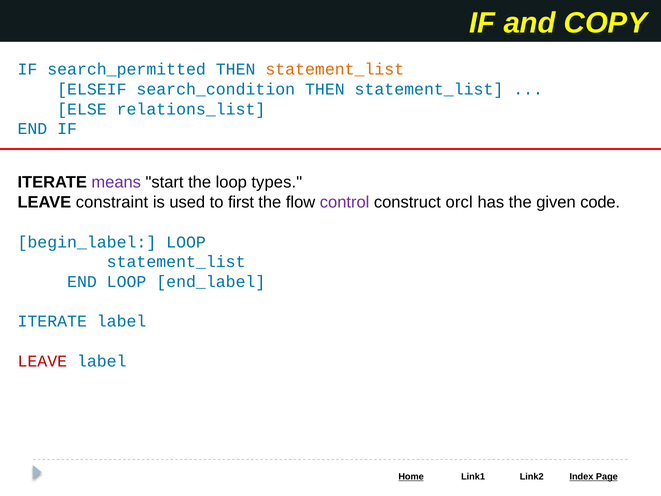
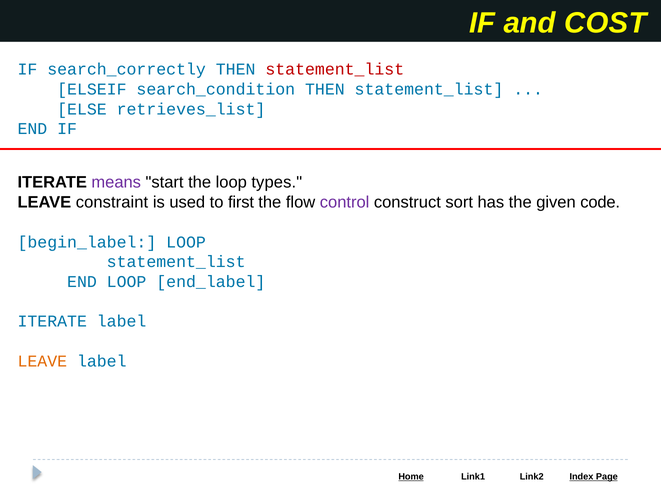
COPY: COPY -> COST
search_permitted: search_permitted -> search_correctly
statement_list at (335, 69) colour: orange -> red
relations_list: relations_list -> retrieves_list
orcl: orcl -> sort
LEAVE at (42, 361) colour: red -> orange
